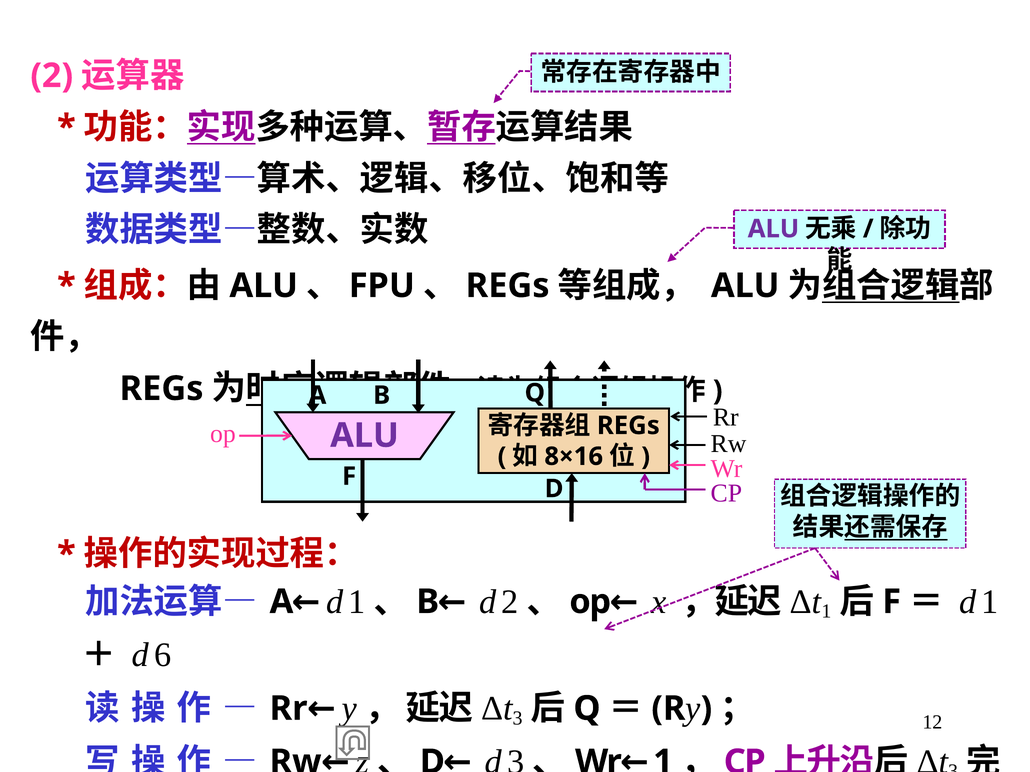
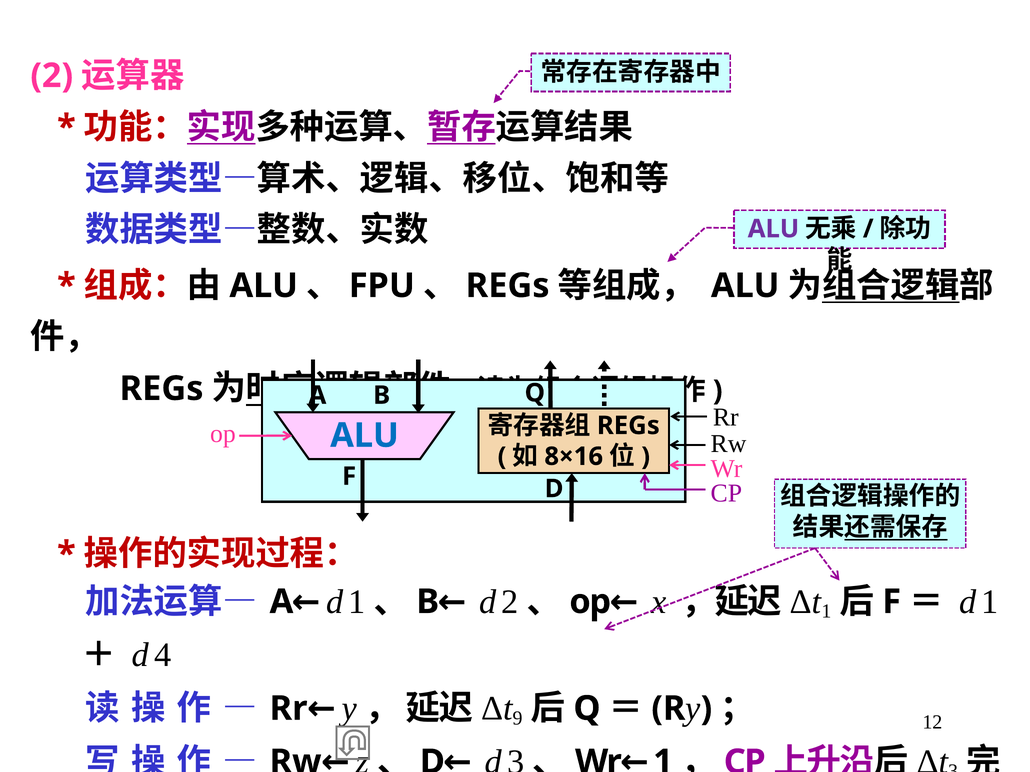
ALU at (365, 436) colour: purple -> blue
6: 6 -> 4
3 at (518, 718): 3 -> 9
